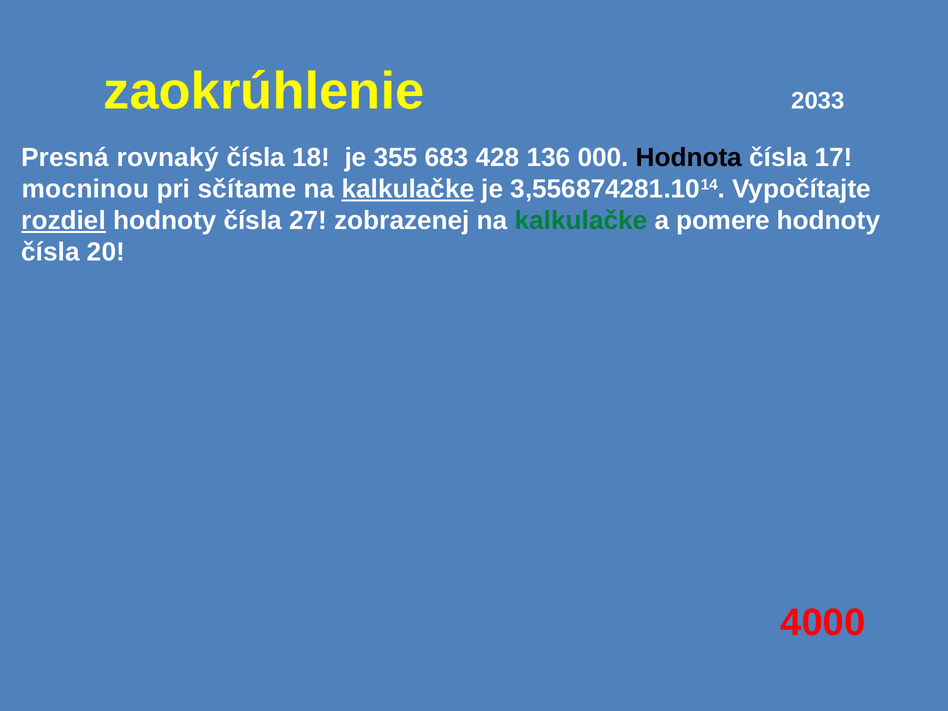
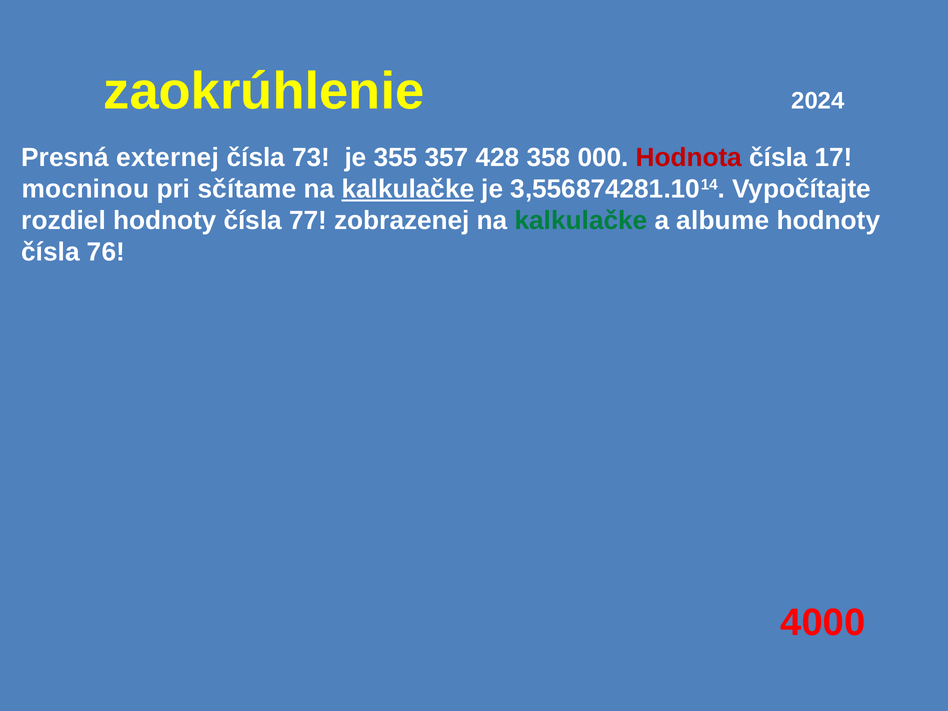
2033: 2033 -> 2024
rovnaký: rovnaký -> externej
18: 18 -> 73
683: 683 -> 357
136: 136 -> 358
Hodnota colour: black -> red
rozdiel underline: present -> none
27: 27 -> 77
pomere: pomere -> albume
20: 20 -> 76
